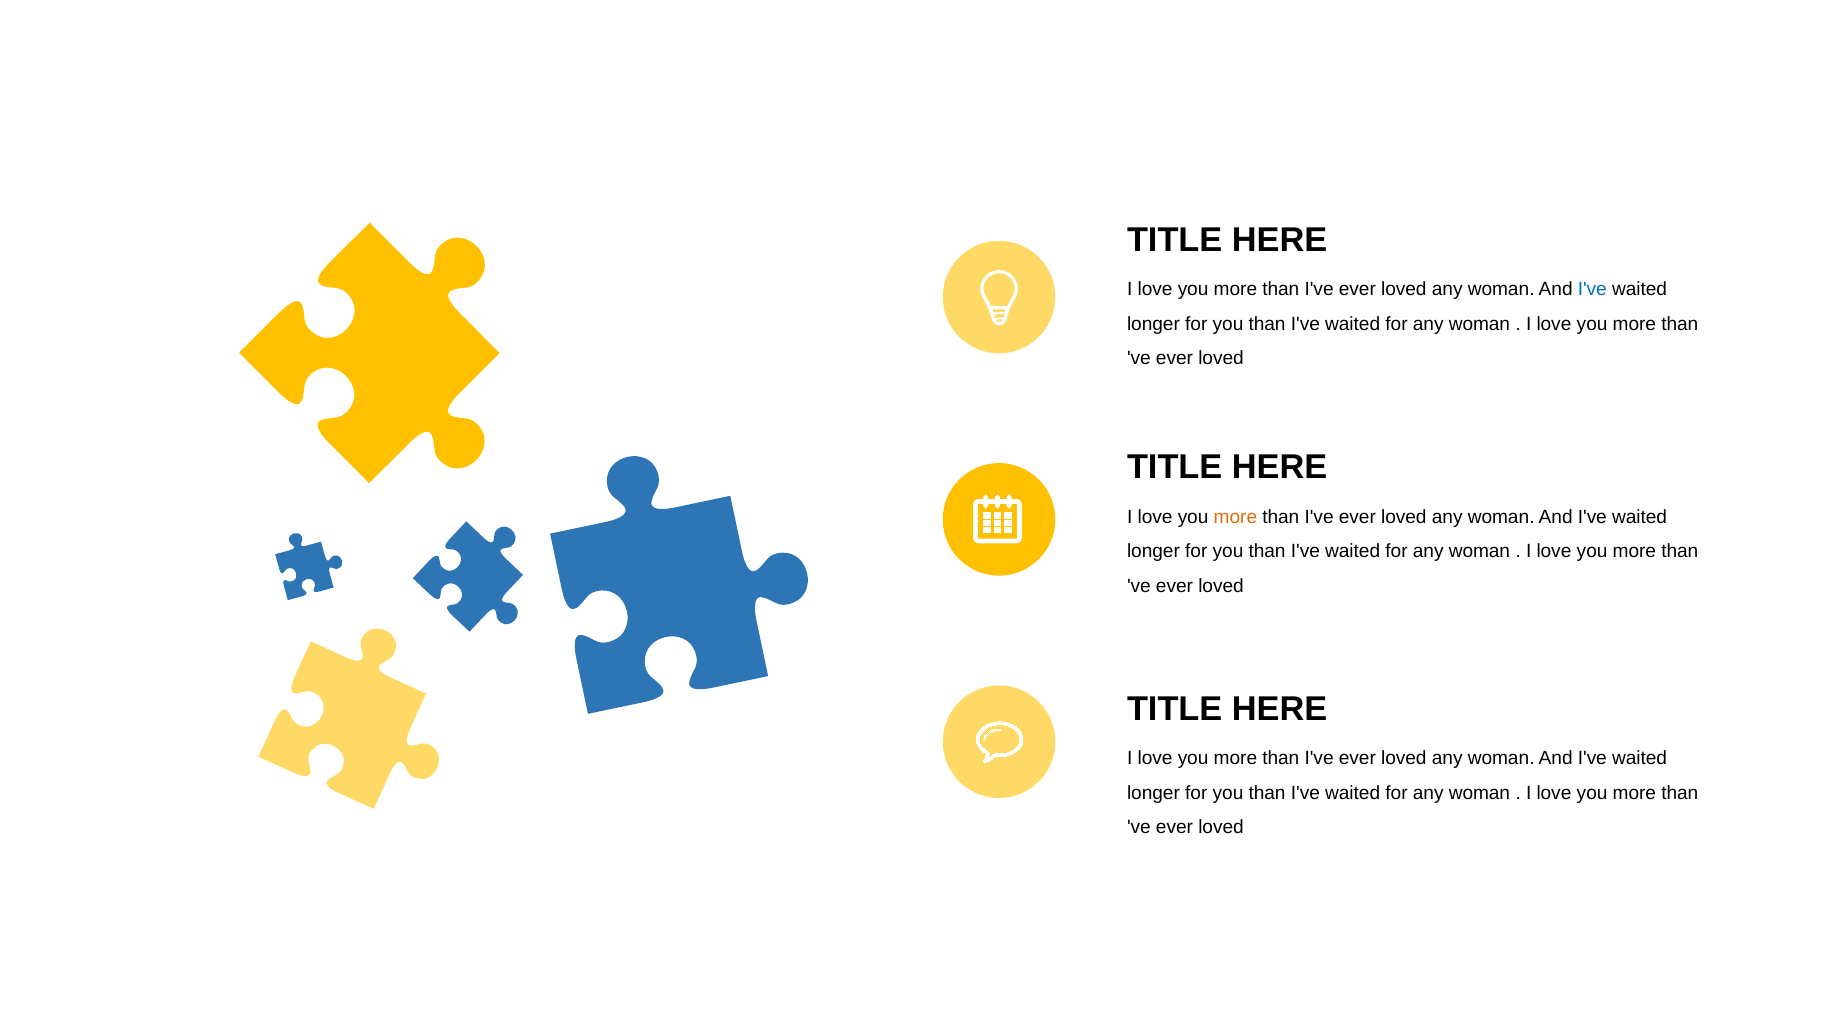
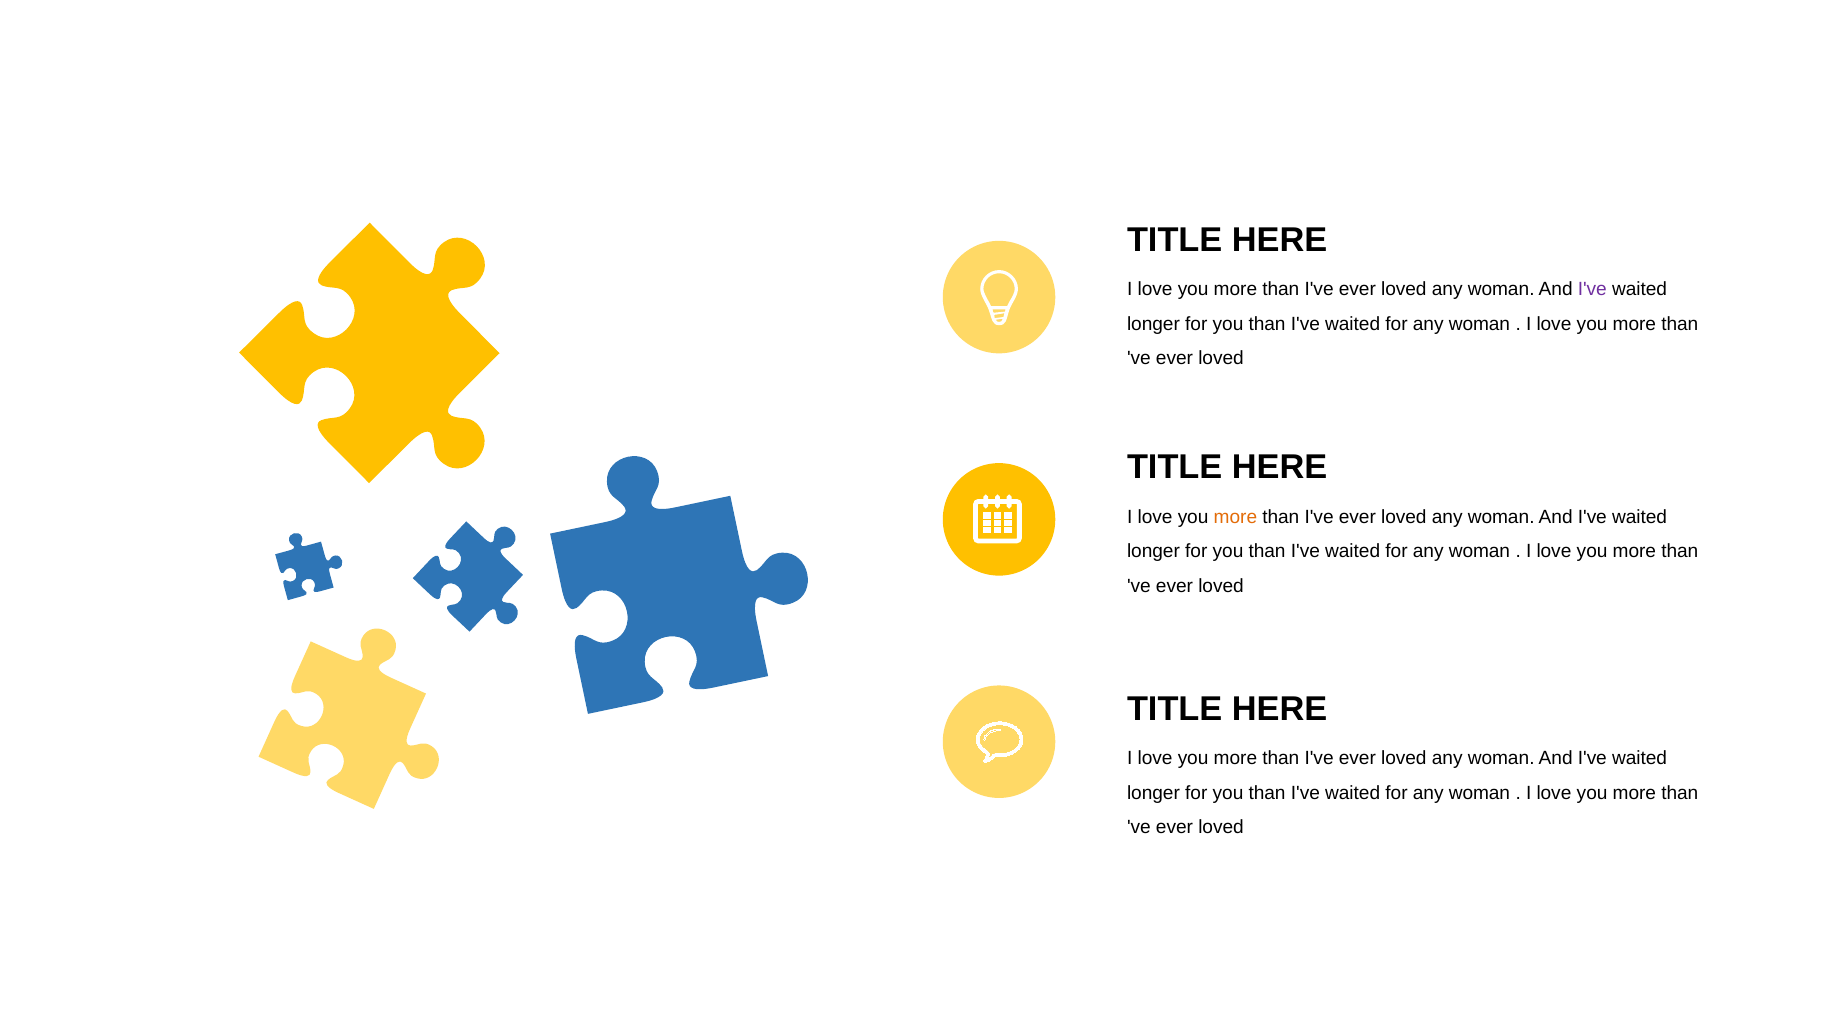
I've at (1592, 290) colour: blue -> purple
